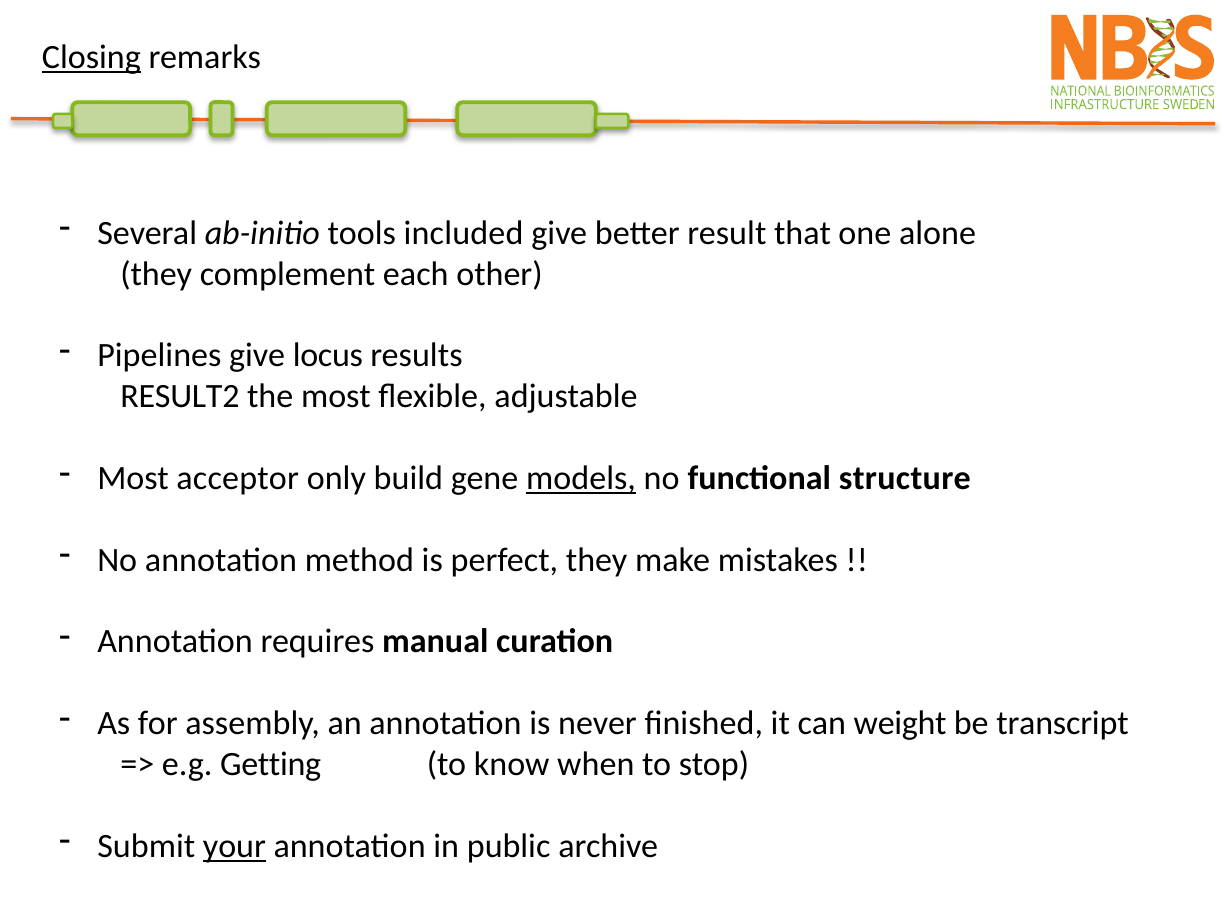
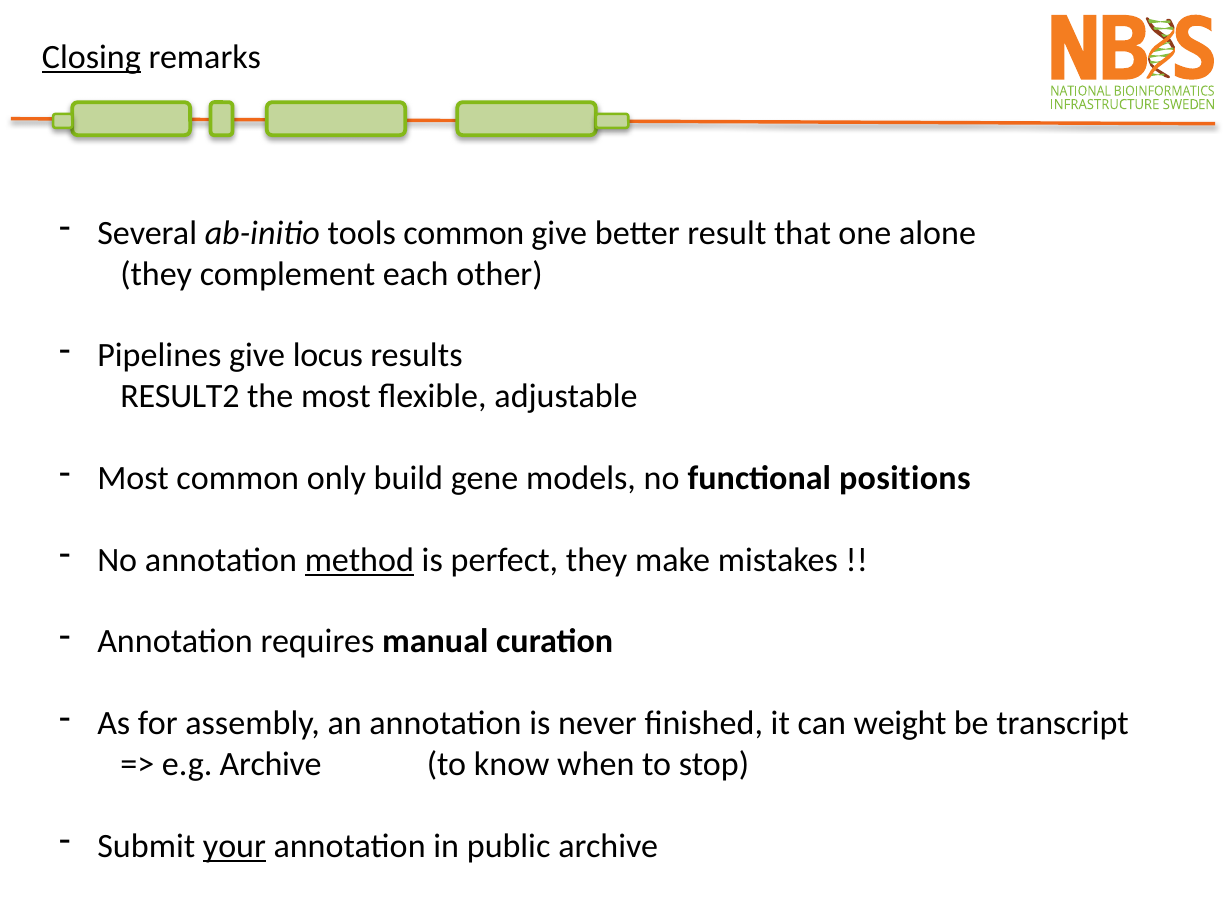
tools included: included -> common
Most acceptor: acceptor -> common
models underline: present -> none
structure: structure -> positions
method underline: none -> present
e.g Getting: Getting -> Archive
